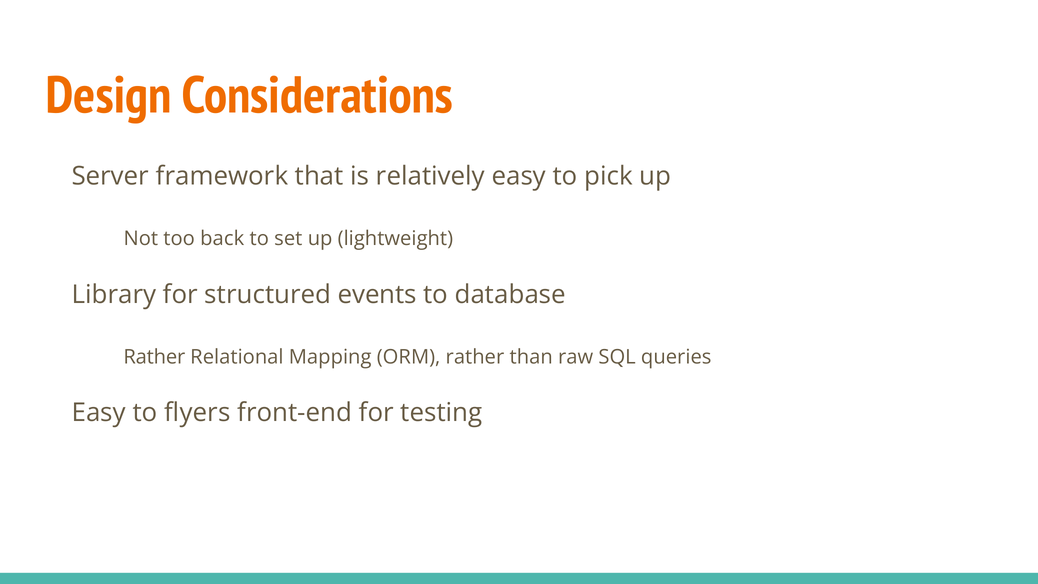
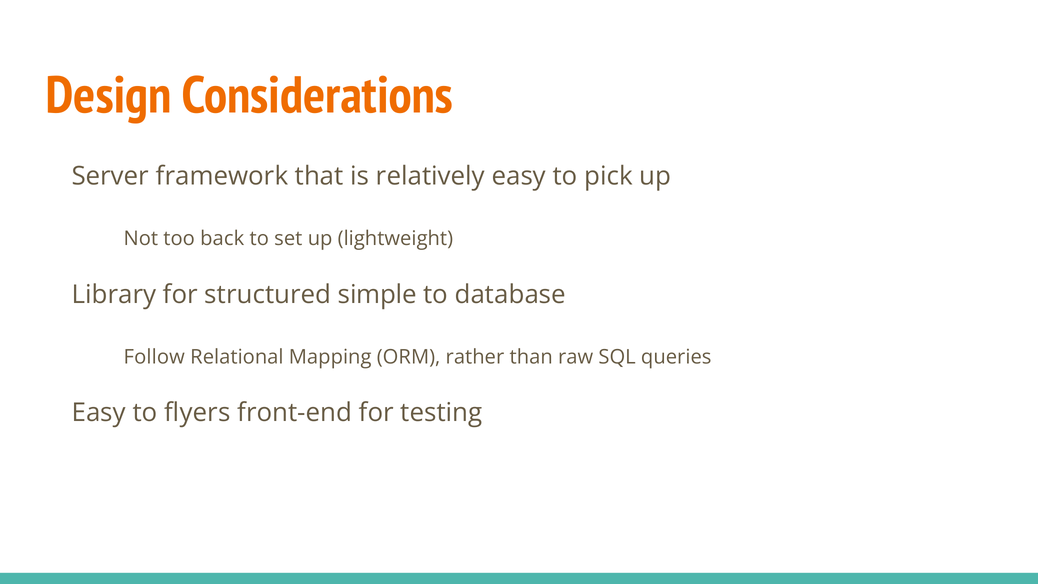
events: events -> simple
Rather at (154, 357): Rather -> Follow
